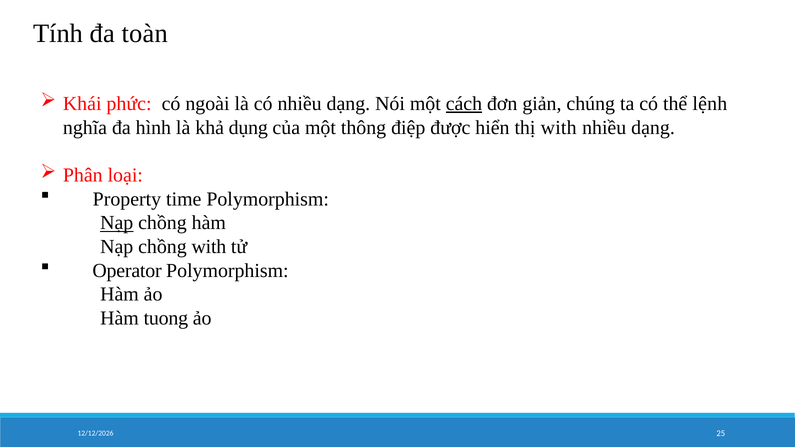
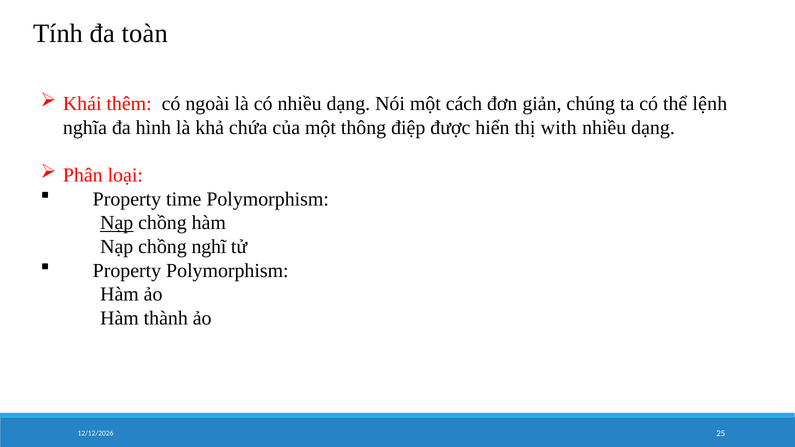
phức: phức -> thêm
cách underline: present -> none
dụng: dụng -> chứa
chồng with: with -> nghĩ
Operator at (127, 271): Operator -> Property
tuong: tuong -> thành
